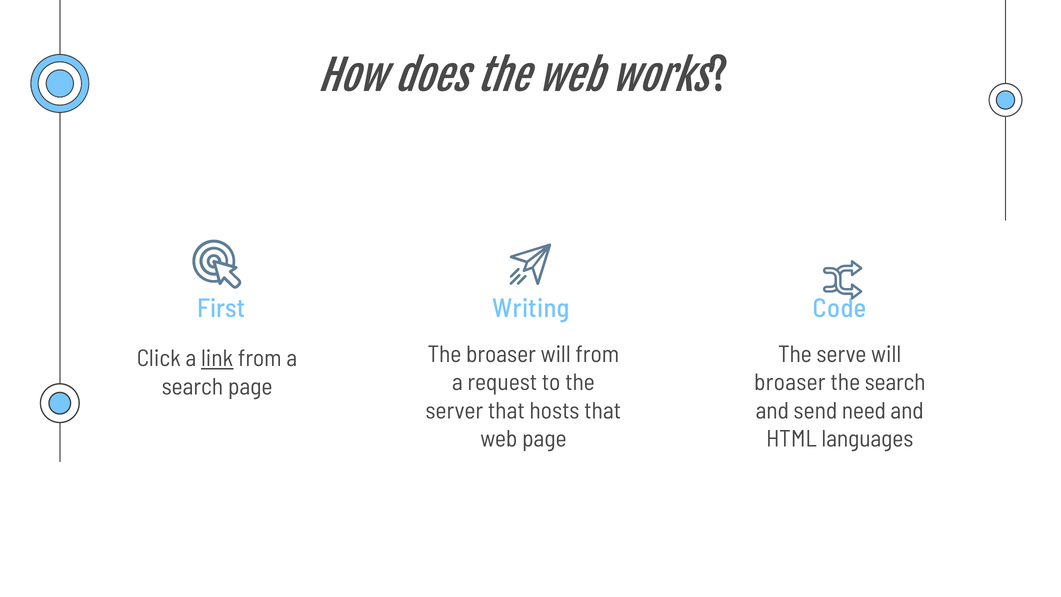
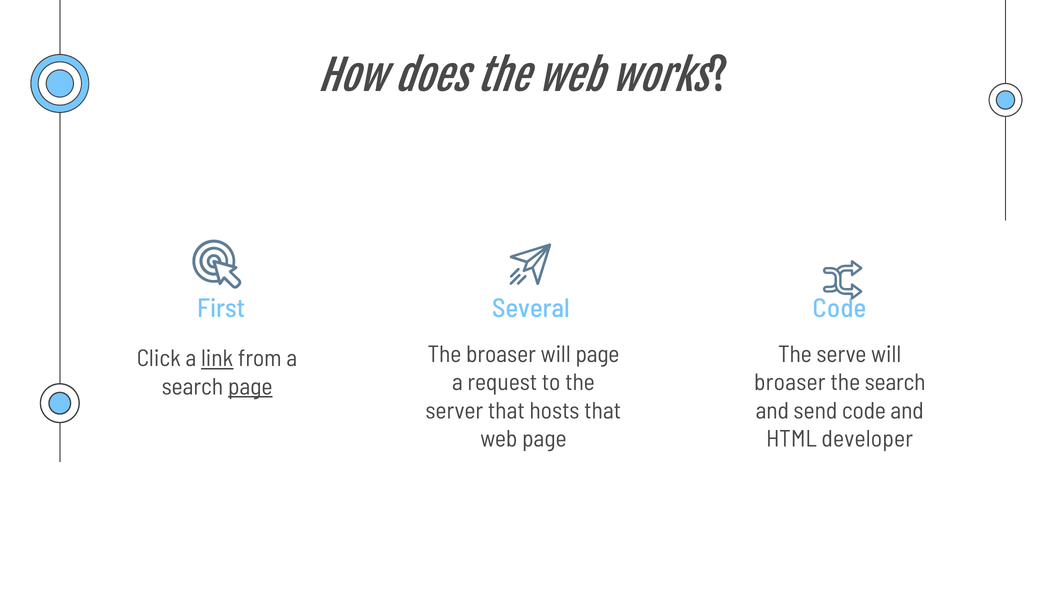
Writing: Writing -> Several
will from: from -> page
page at (250, 387) underline: none -> present
send need: need -> code
languages: languages -> developer
